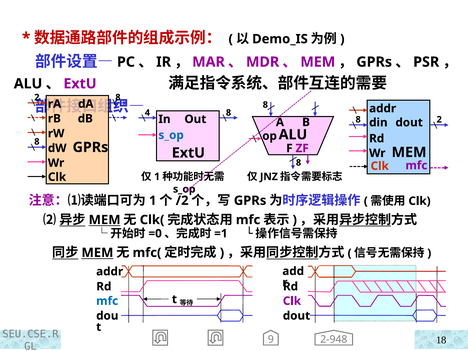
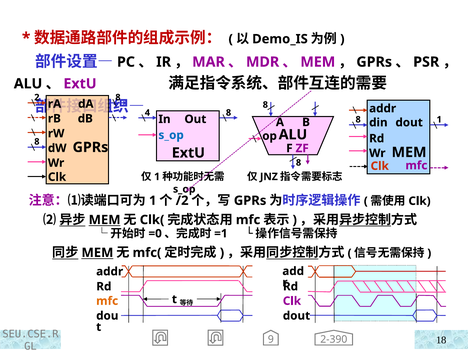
2 at (439, 120): 2 -> 1
mfc at (107, 301) colour: blue -> orange
2-948: 2-948 -> 2-390
